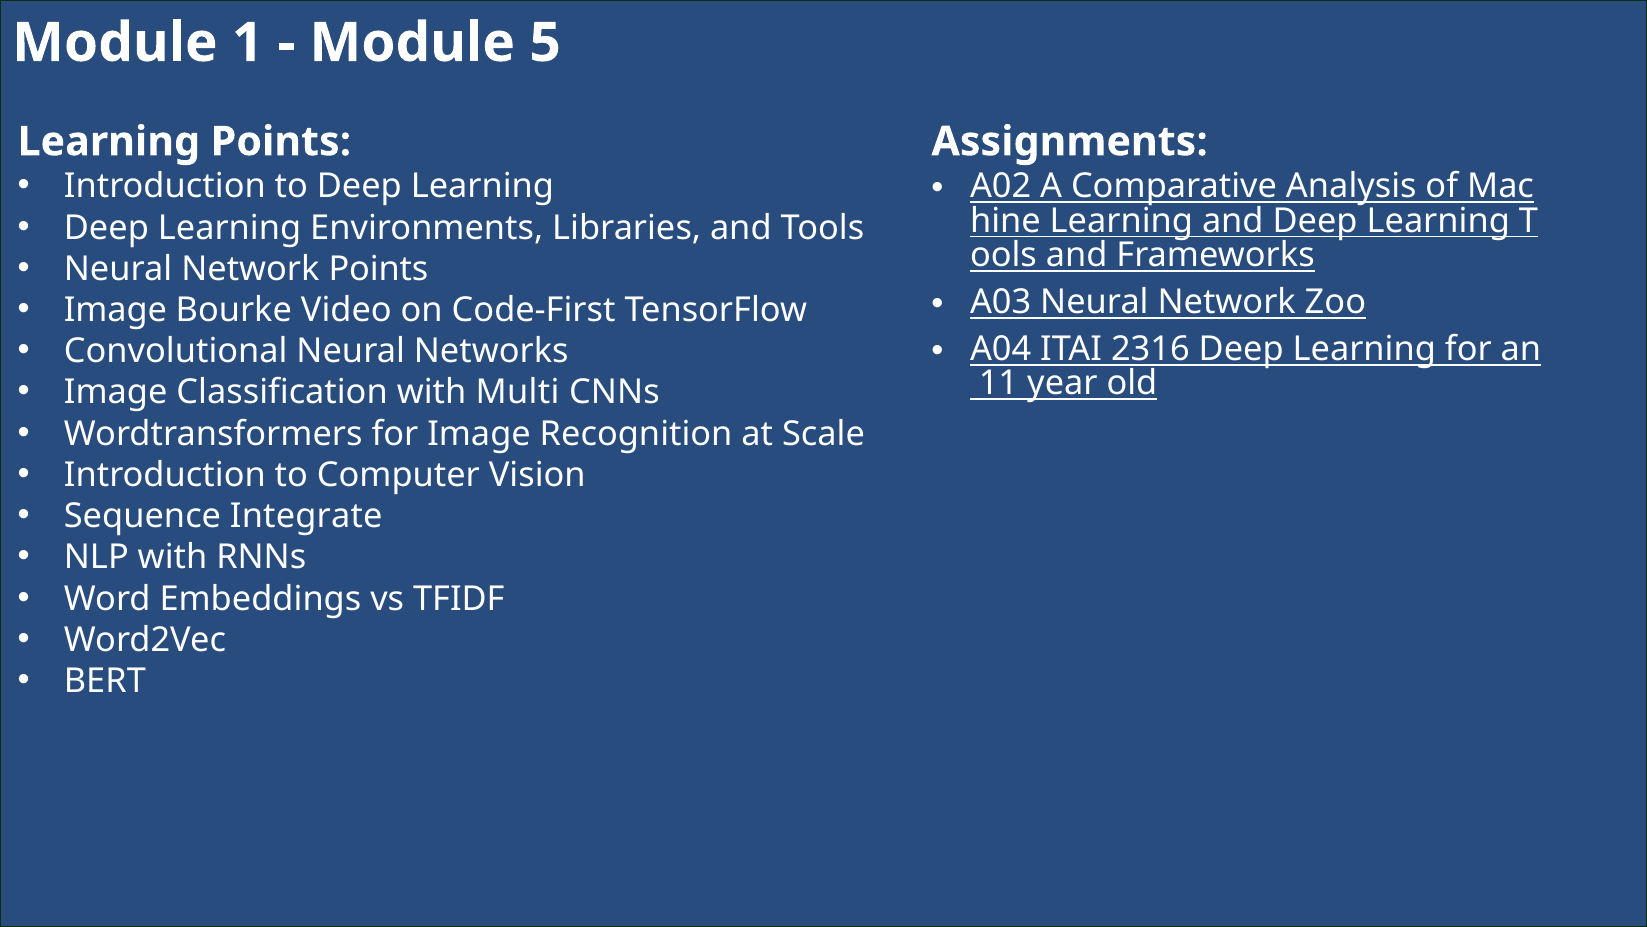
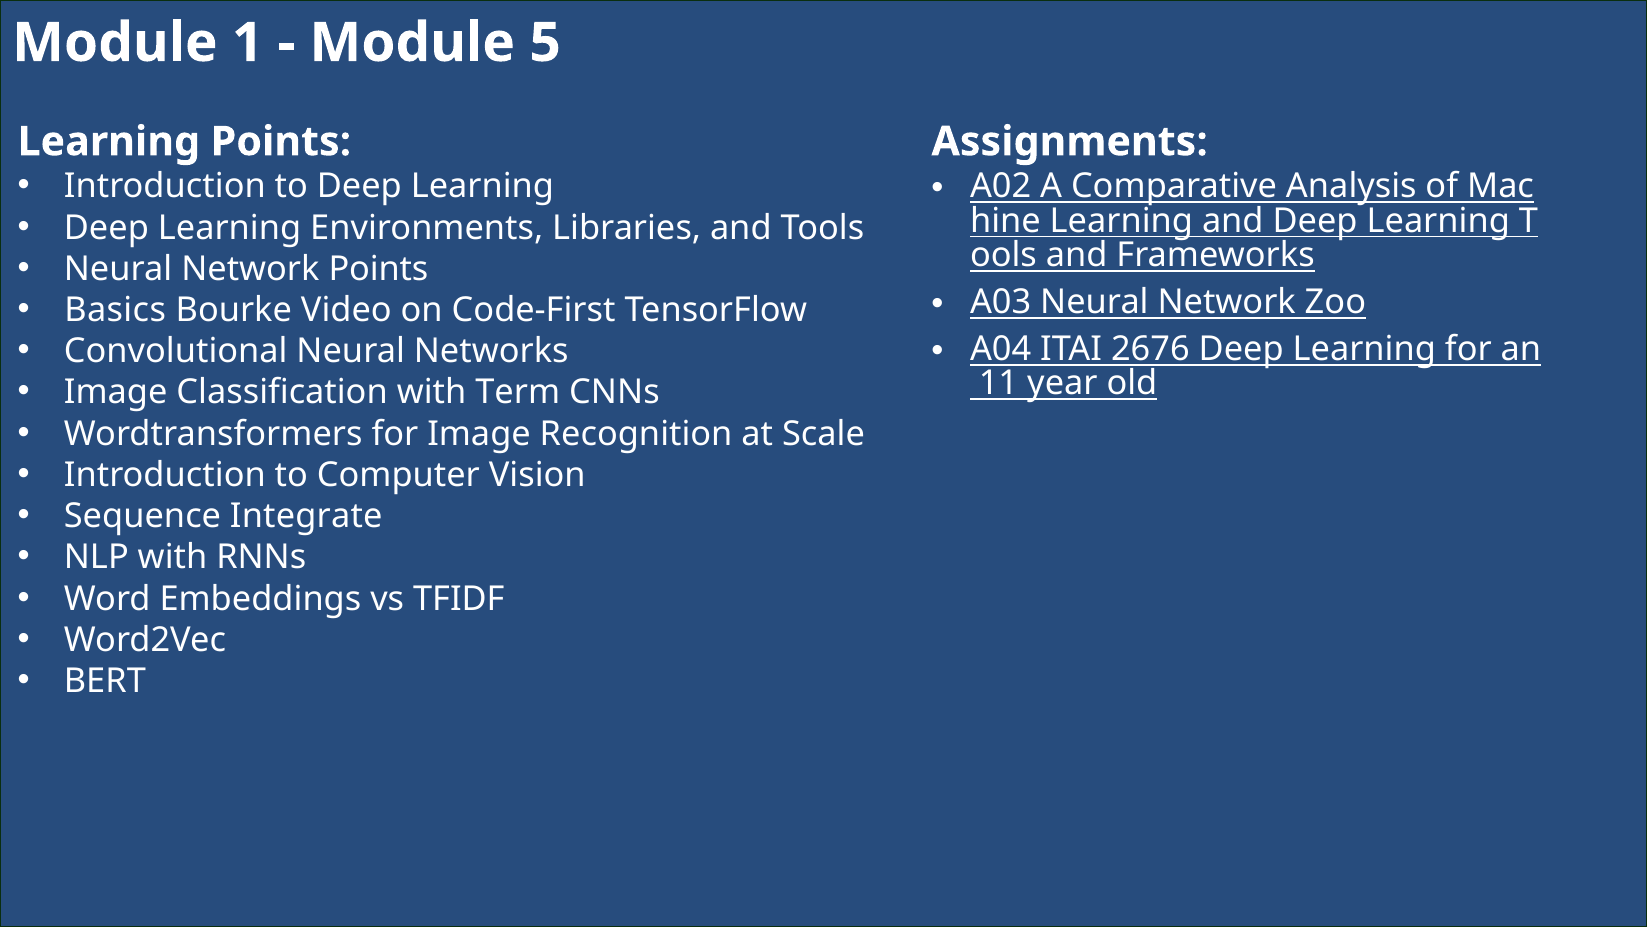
Image at (115, 310): Image -> Basics
2316: 2316 -> 2676
Multi: Multi -> Term
